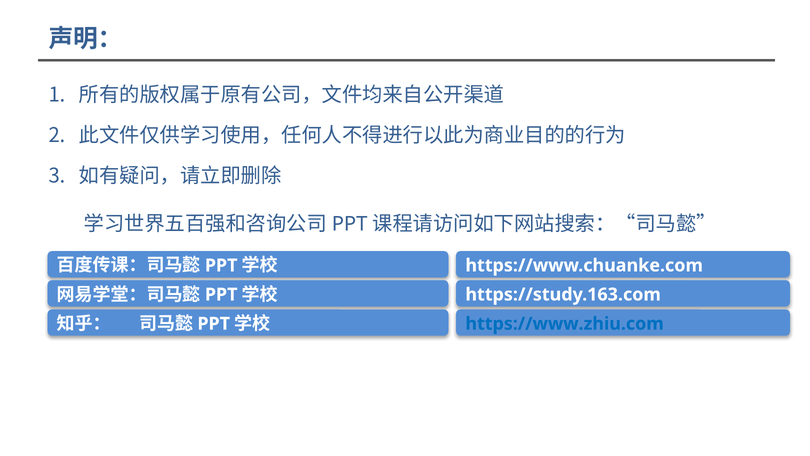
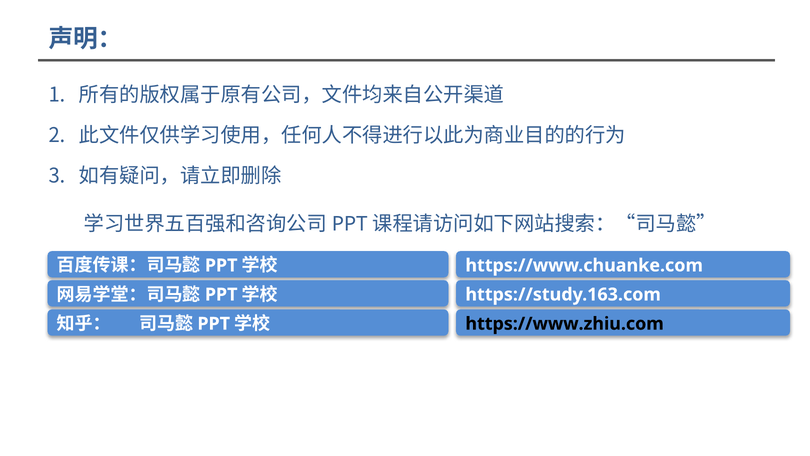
https://www.zhiu.com colour: blue -> black
